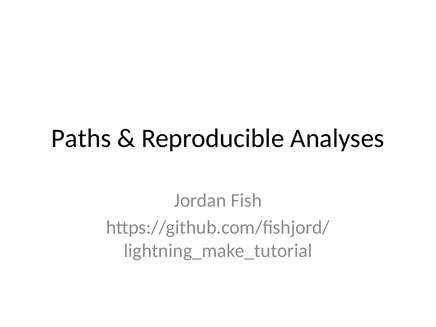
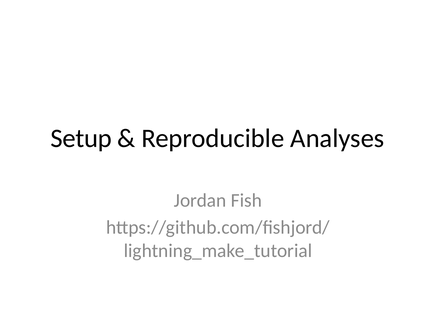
Paths: Paths -> Setup
